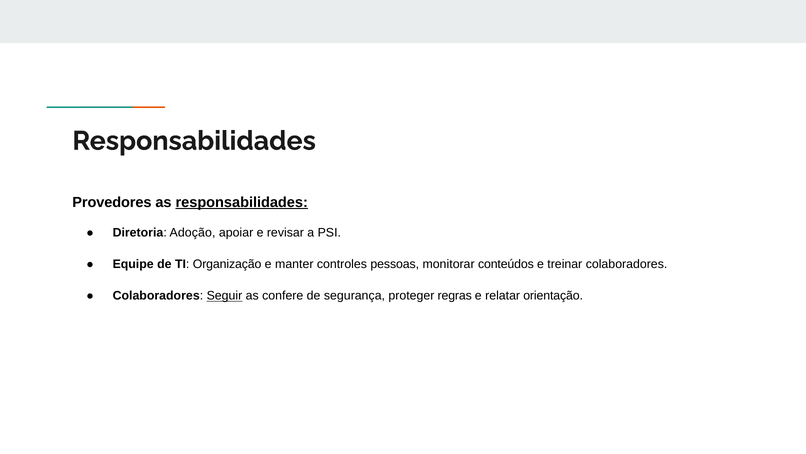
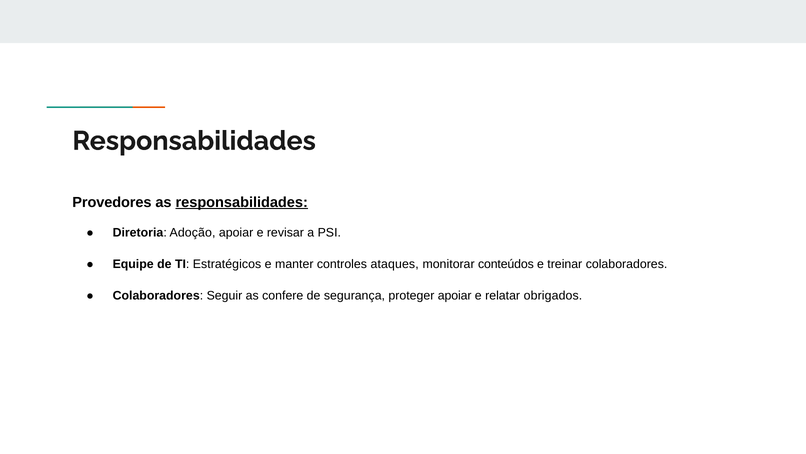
Organização: Organização -> Estratégicos
pessoas: pessoas -> ataques
Seguir underline: present -> none
proteger regras: regras -> apoiar
orientação: orientação -> obrigados
